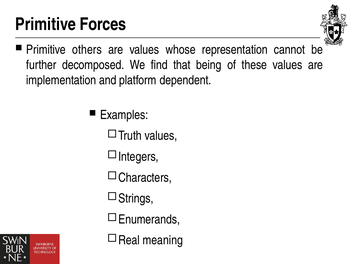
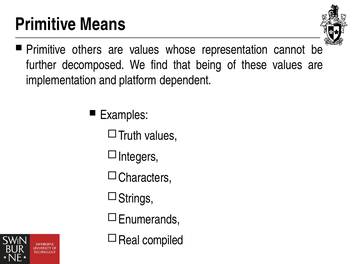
Forces: Forces -> Means
meaning: meaning -> compiled
